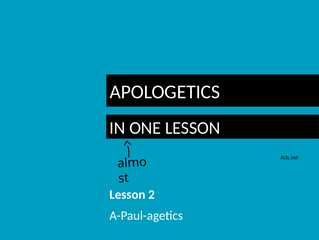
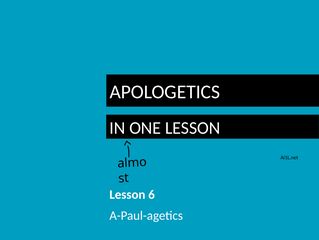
2: 2 -> 6
